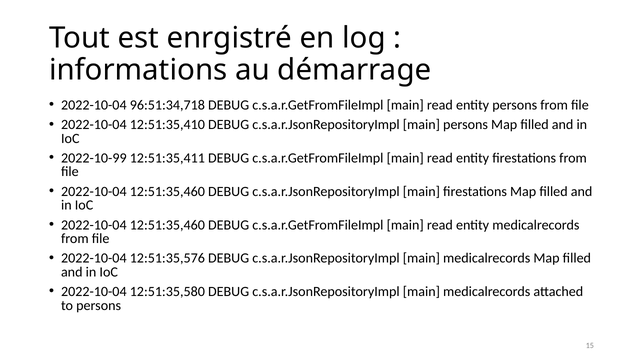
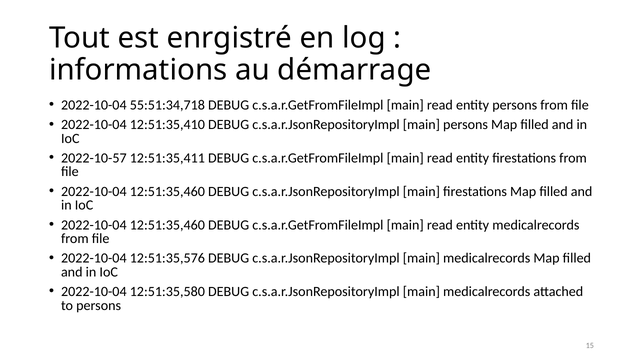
96:51:34,718: 96:51:34,718 -> 55:51:34,718
2022-10-99: 2022-10-99 -> 2022-10-57
